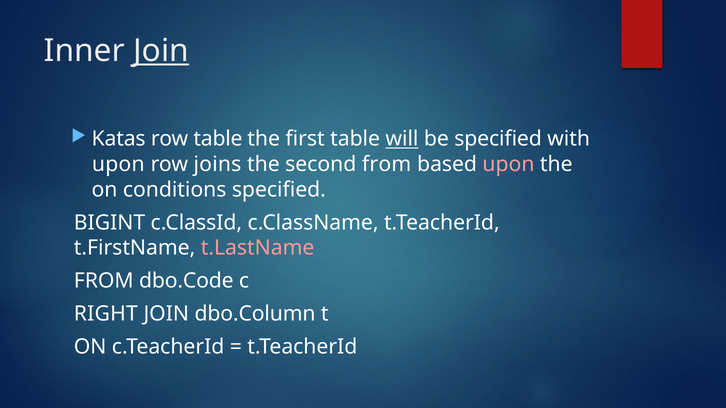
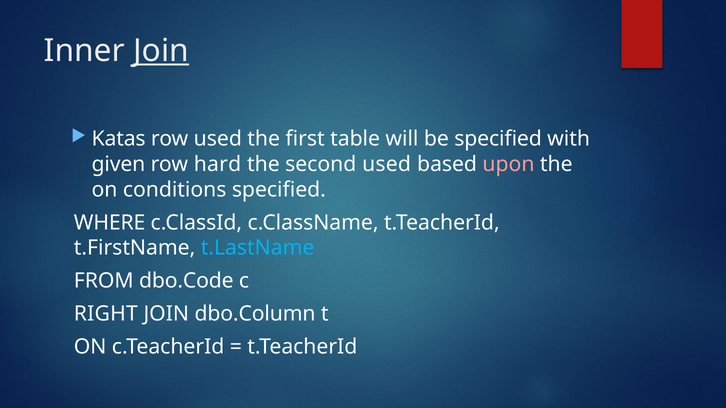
row table: table -> used
will underline: present -> none
upon at (118, 164): upon -> given
joins: joins -> hard
second from: from -> used
BIGINT: BIGINT -> WHERE
t.LastName colour: pink -> light blue
